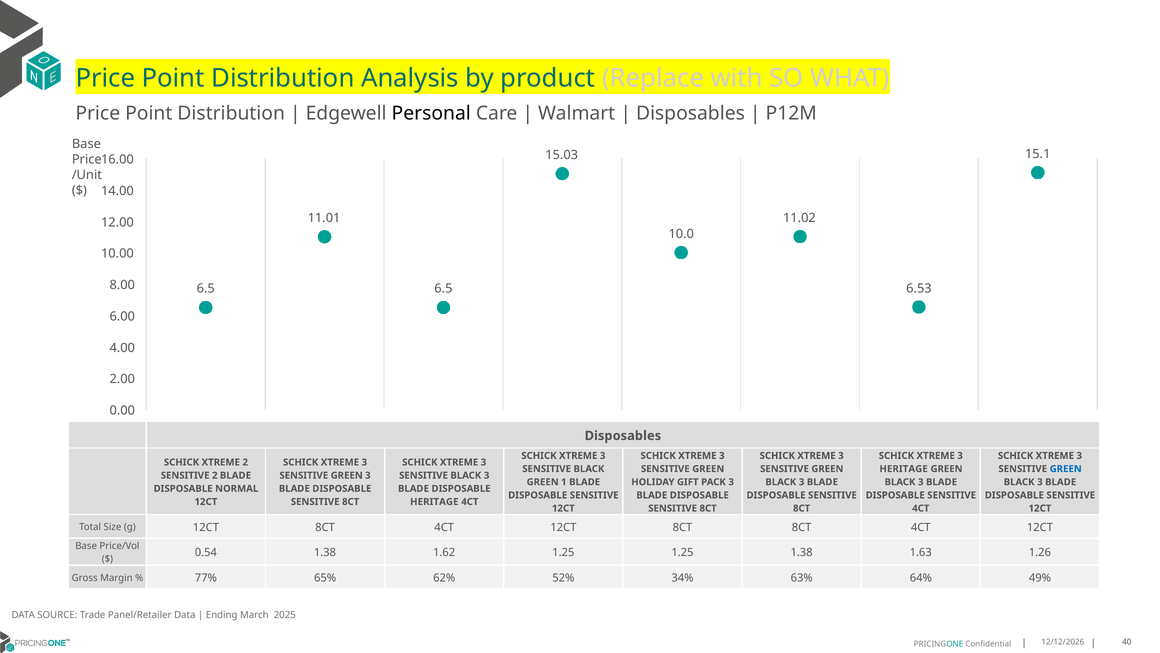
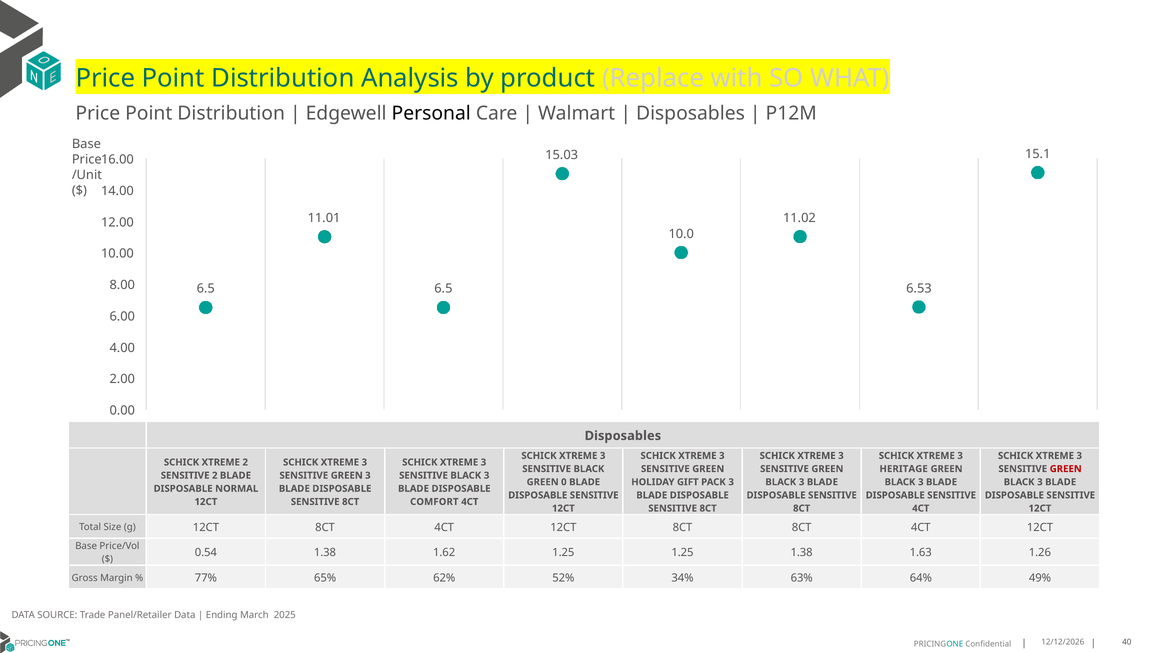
GREEN at (1066, 469) colour: blue -> red
1: 1 -> 0
HERITAGE at (434, 501): HERITAGE -> COMFORT
